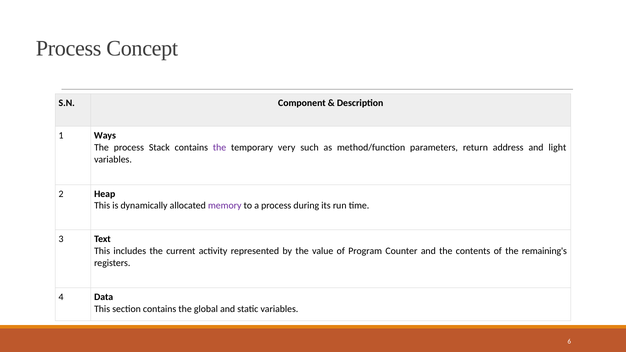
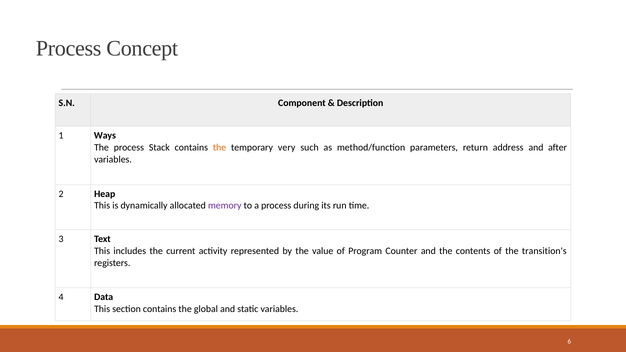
the at (220, 148) colour: purple -> orange
light: light -> after
remaining's: remaining's -> transition's
